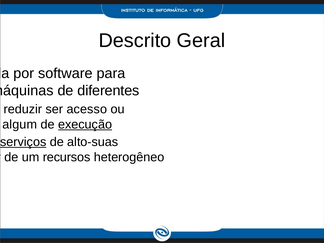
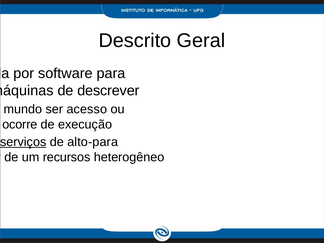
diferentes: diferentes -> descrever
reduzir: reduzir -> mundo
algum: algum -> ocorre
execução underline: present -> none
alto-suas: alto-suas -> alto-para
